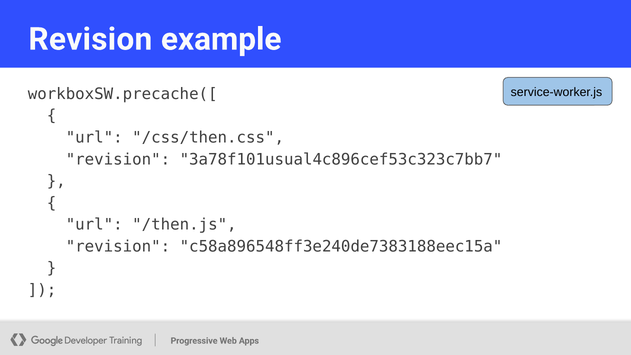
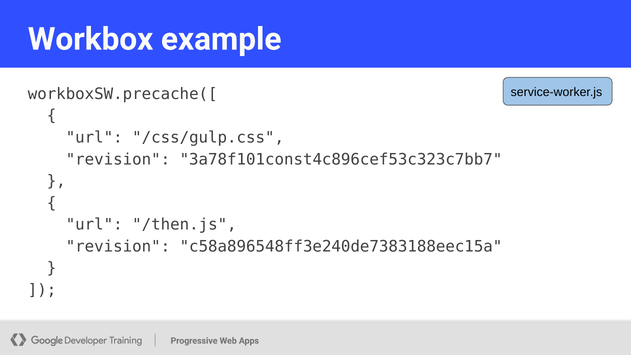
Revision at (90, 39): Revision -> Workbox
/css/then.css: /css/then.css -> /css/gulp.css
3a78f101usual4c896cef53c323c7bb7: 3a78f101usual4c896cef53c323c7bb7 -> 3a78f101const4c896cef53c323c7bb7
